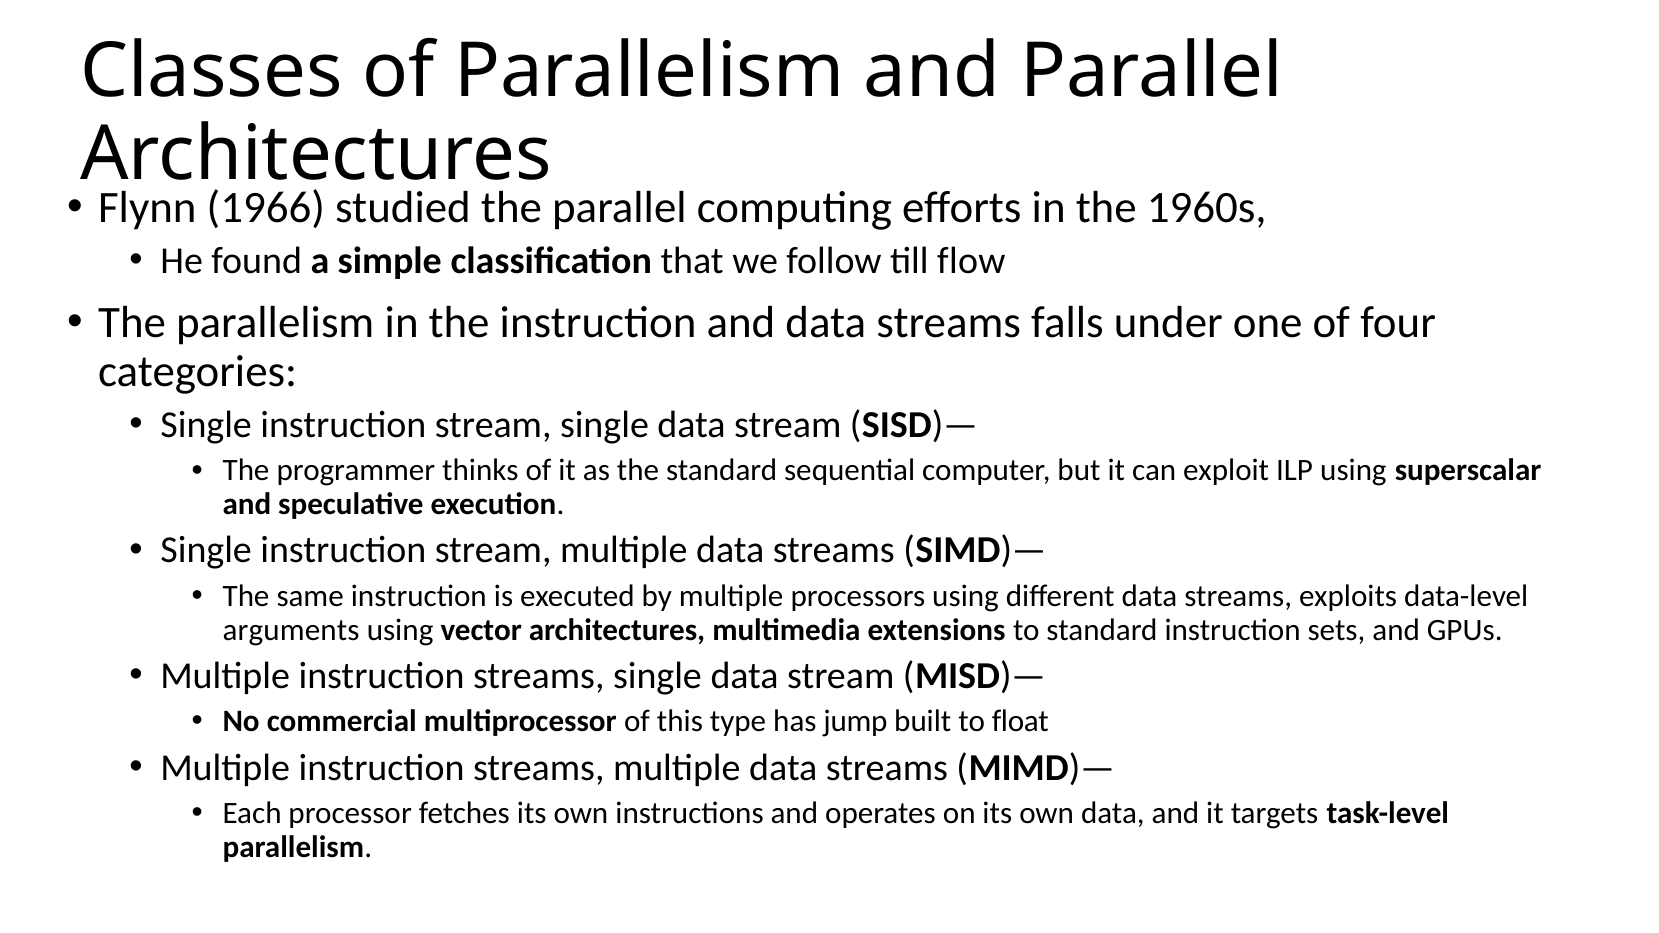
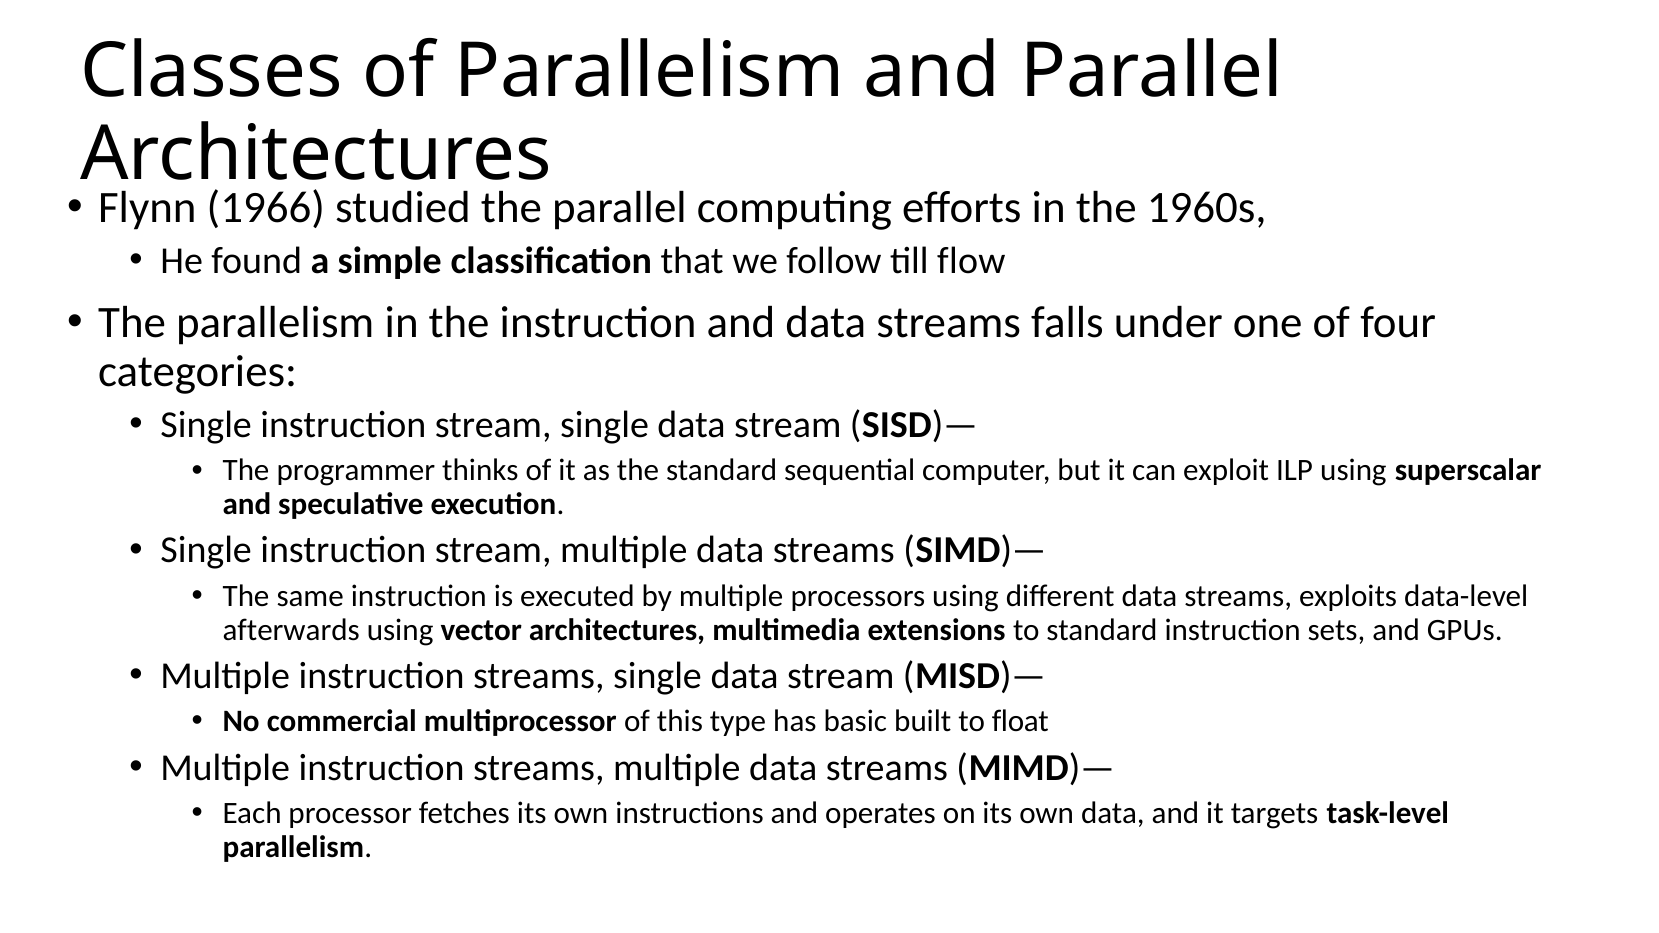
arguments: arguments -> afterwards
jump: jump -> basic
